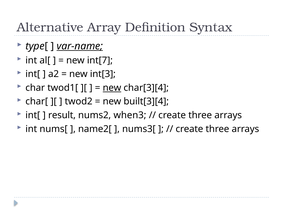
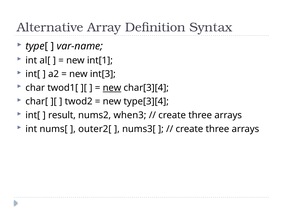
var-name underline: present -> none
int[7: int[7 -> int[1
built[3][4: built[3][4 -> type[3][4
name2[: name2[ -> outer2[
